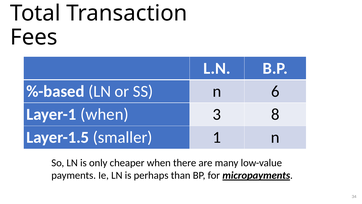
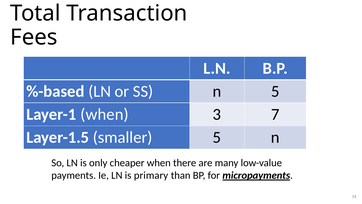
n 6: 6 -> 5
8: 8 -> 7
smaller 1: 1 -> 5
perhaps: perhaps -> primary
